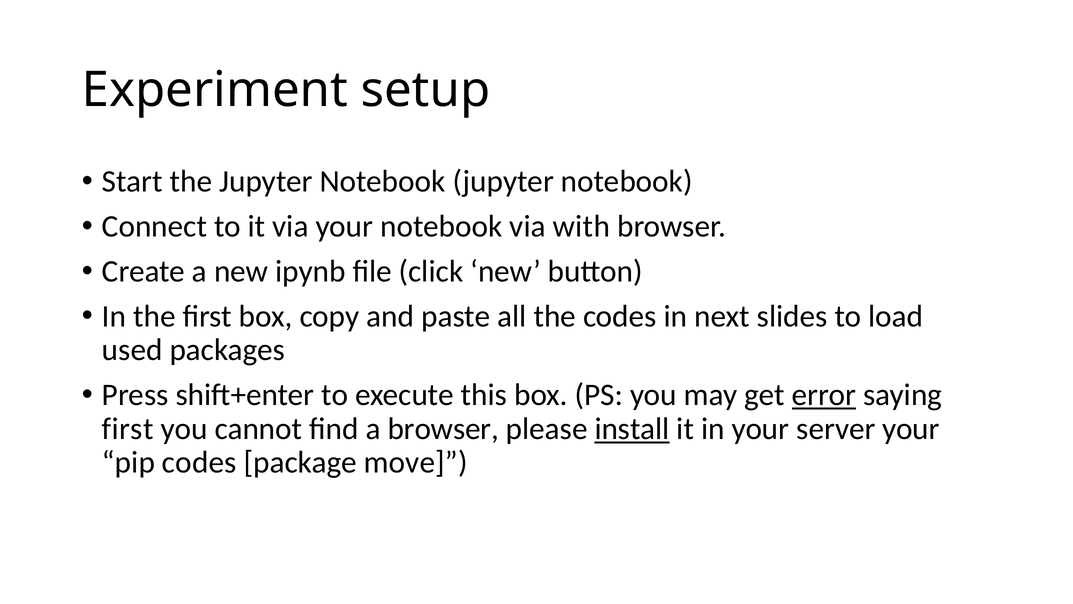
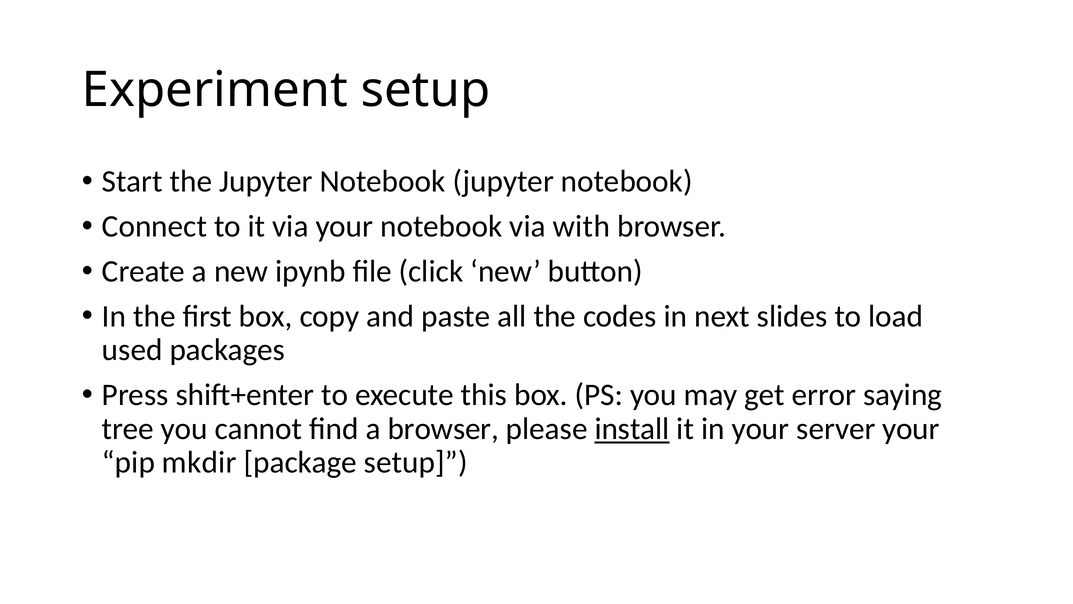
error underline: present -> none
first at (128, 429): first -> tree
pip codes: codes -> mkdir
package move: move -> setup
